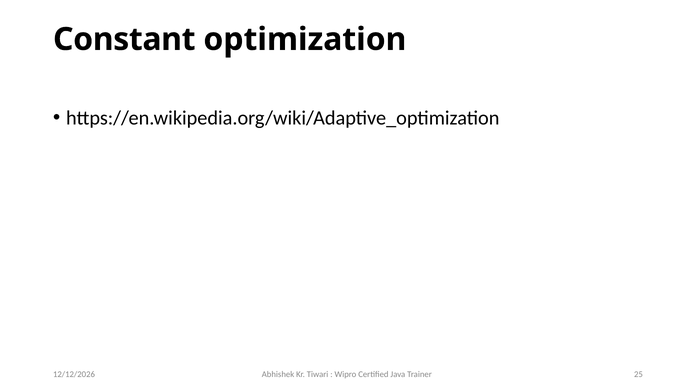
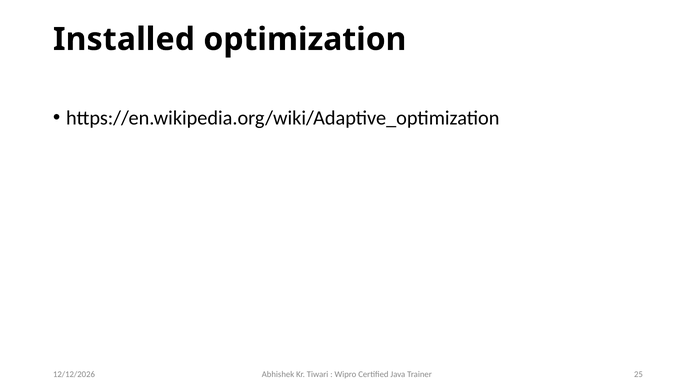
Constant: Constant -> Installed
